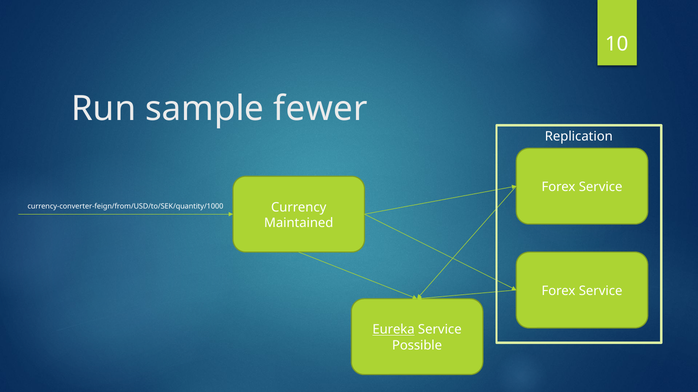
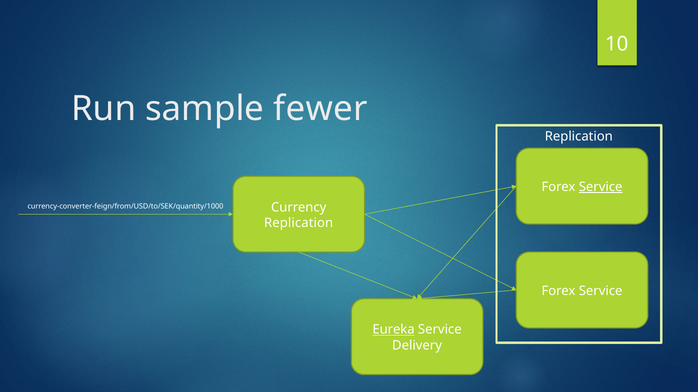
Service at (601, 187) underline: none -> present
Maintained at (299, 223): Maintained -> Replication
Possible: Possible -> Delivery
